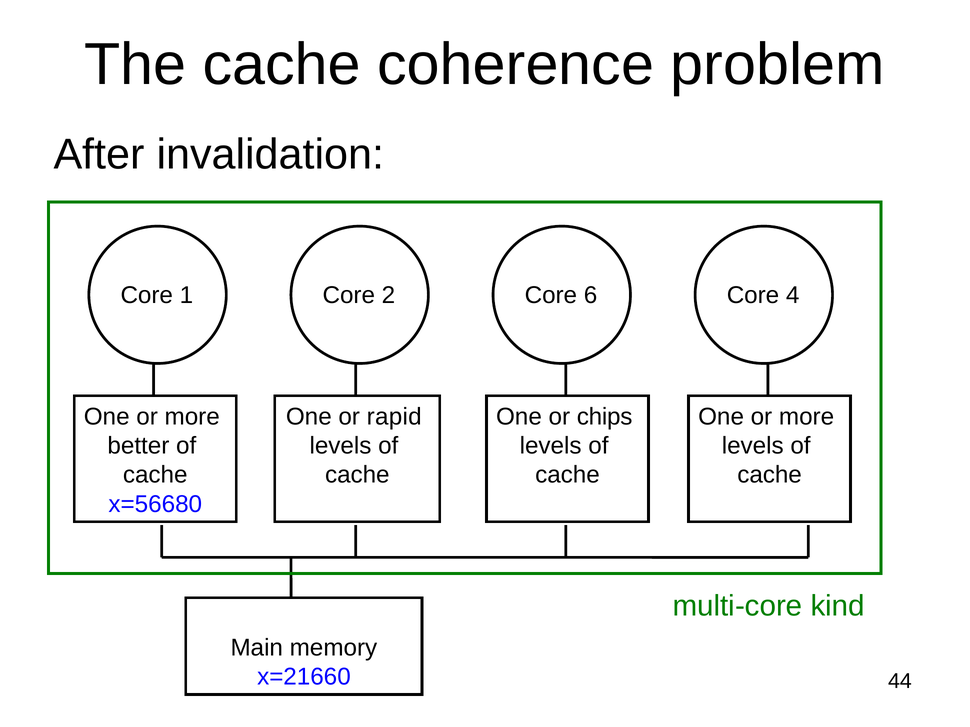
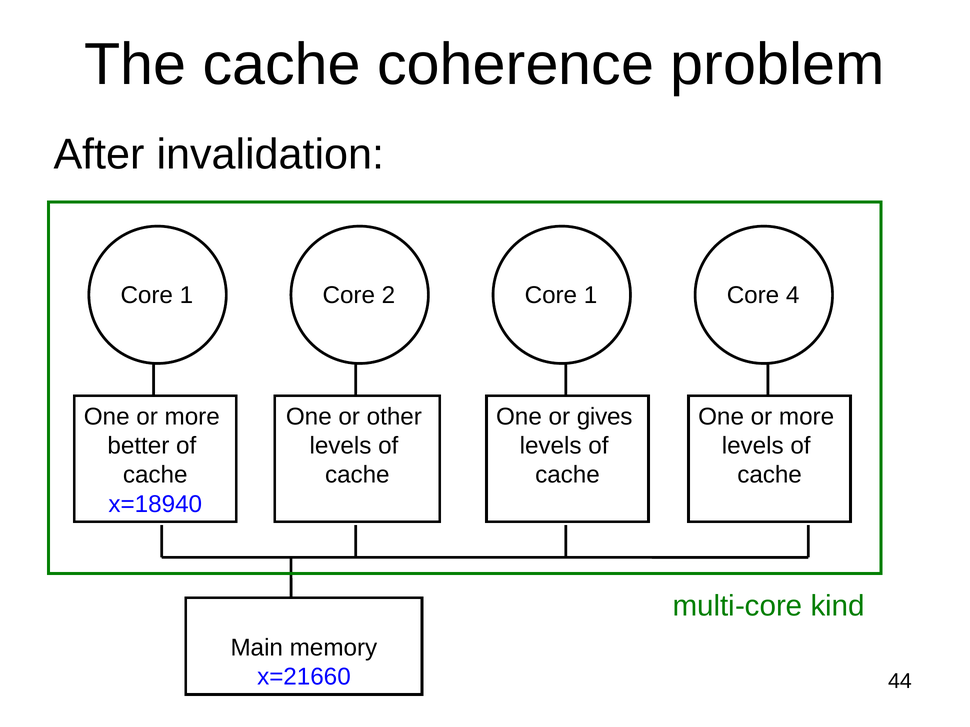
2 Core 6: 6 -> 1
rapid: rapid -> other
chips: chips -> gives
x=56680: x=56680 -> x=18940
